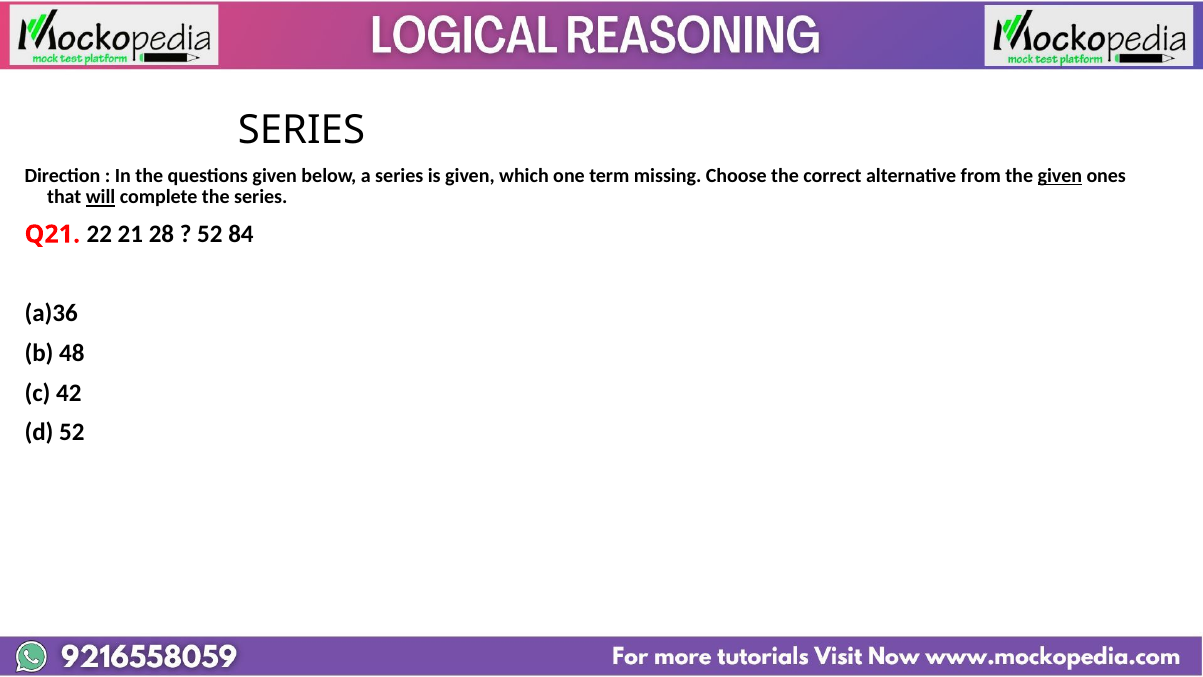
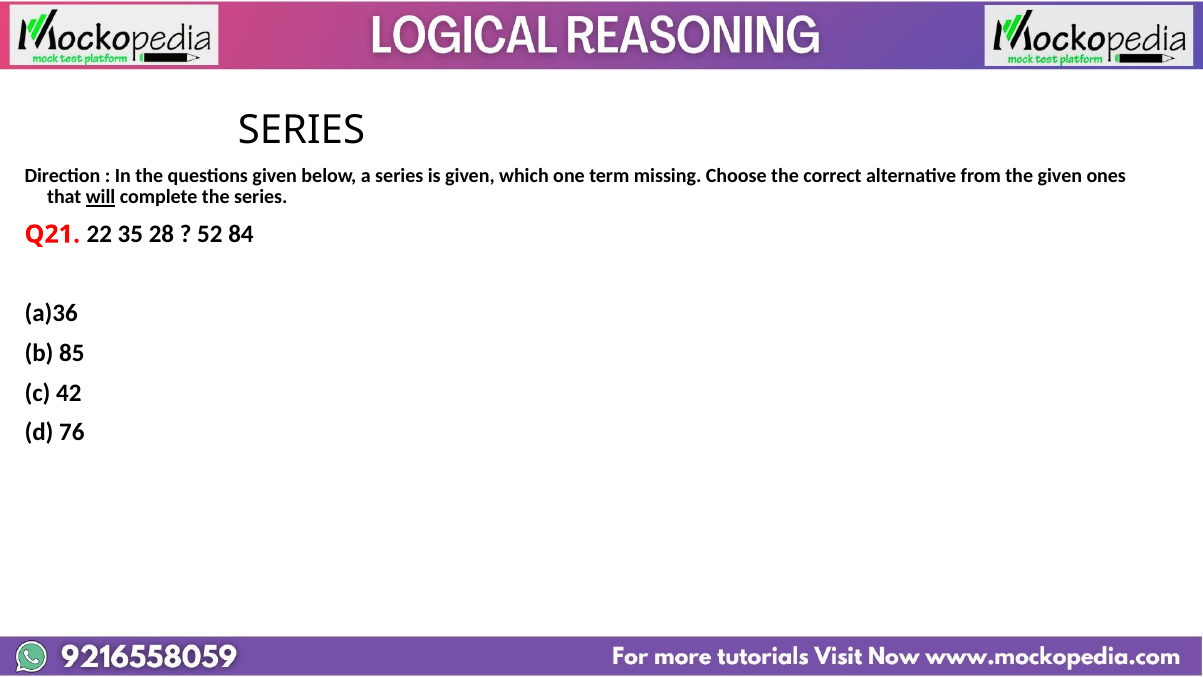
given at (1060, 176) underline: present -> none
21: 21 -> 35
48: 48 -> 85
d 52: 52 -> 76
